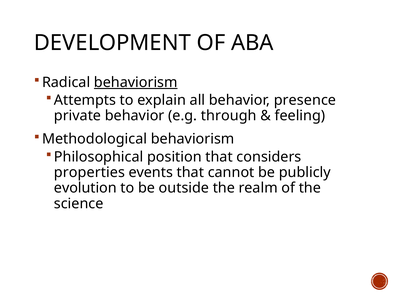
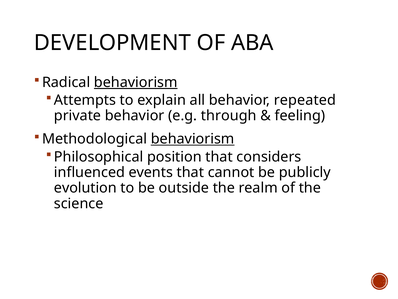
presence: presence -> repeated
behaviorism at (193, 139) underline: none -> present
properties: properties -> influenced
